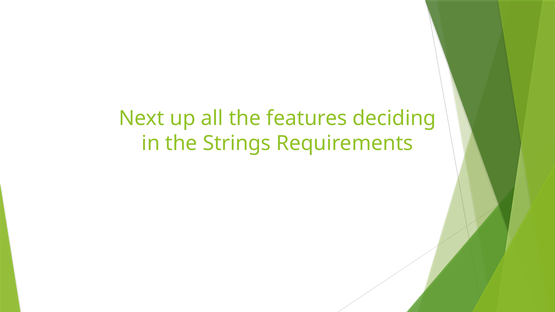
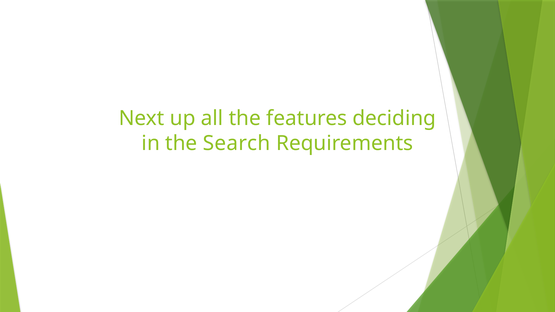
Strings: Strings -> Search
